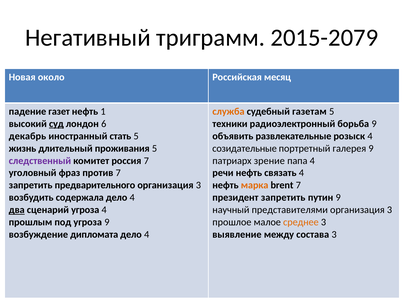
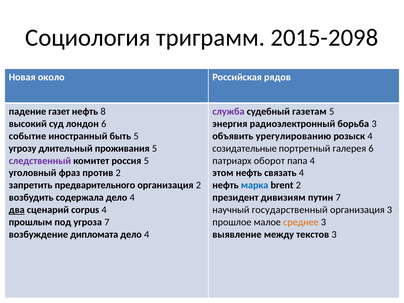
Негативный: Негативный -> Социология
2015-2079: 2015-2079 -> 2015-2098
месяц: месяц -> рядов
1: 1 -> 8
служба colour: orange -> purple
суд underline: present -> none
техники: техники -> энергия
борьба 9: 9 -> 3
декабрь: декабрь -> событие
стать: стать -> быть
развлекательные: развлекательные -> урегулированию
жизнь: жизнь -> угрозу
галерея 9: 9 -> 6
россия 7: 7 -> 5
зрение: зрение -> оборот
против 7: 7 -> 2
речи: речи -> этом
3 at (198, 185): 3 -> 2
марка colour: orange -> blue
brent 7: 7 -> 2
президент запретить: запретить -> дивизиям
путин 9: 9 -> 7
сценарий угроза: угроза -> corpus
представителями: представителями -> государственный
угроза 9: 9 -> 7
состава: состава -> текстов
